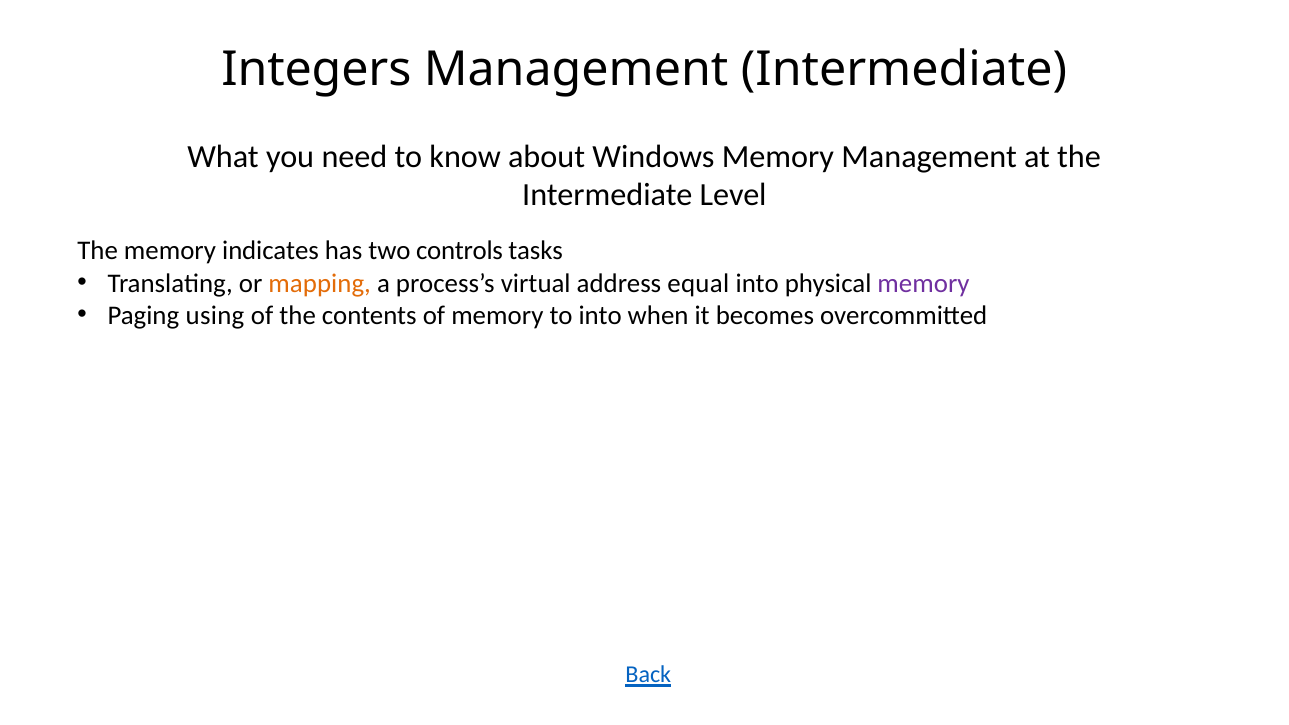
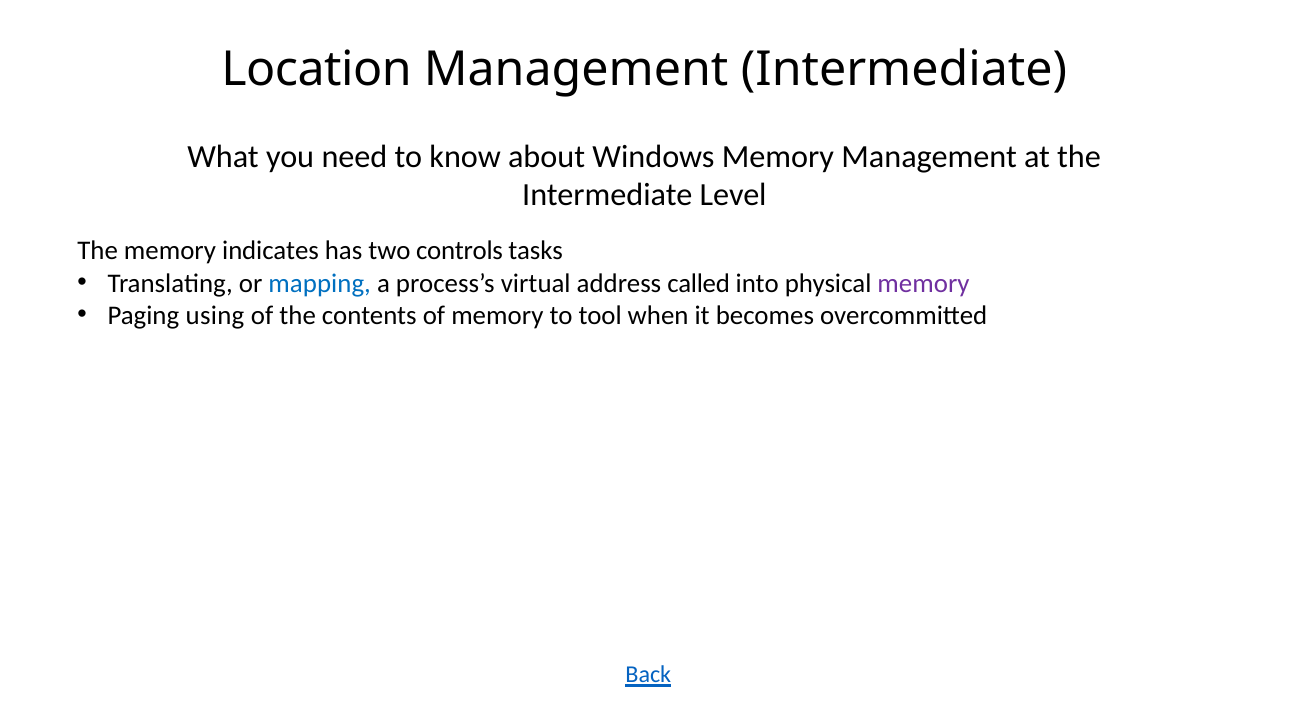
Integers: Integers -> Location
mapping colour: orange -> blue
equal: equal -> called
to into: into -> tool
